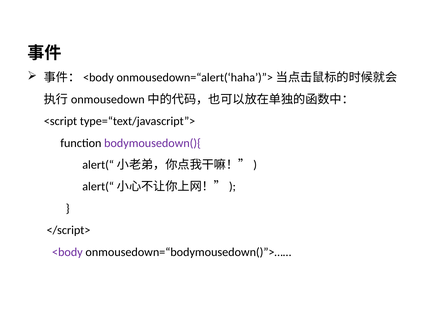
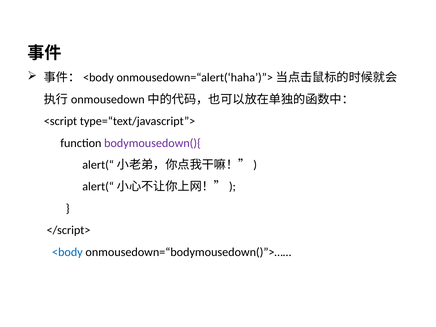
<body colour: purple -> blue
